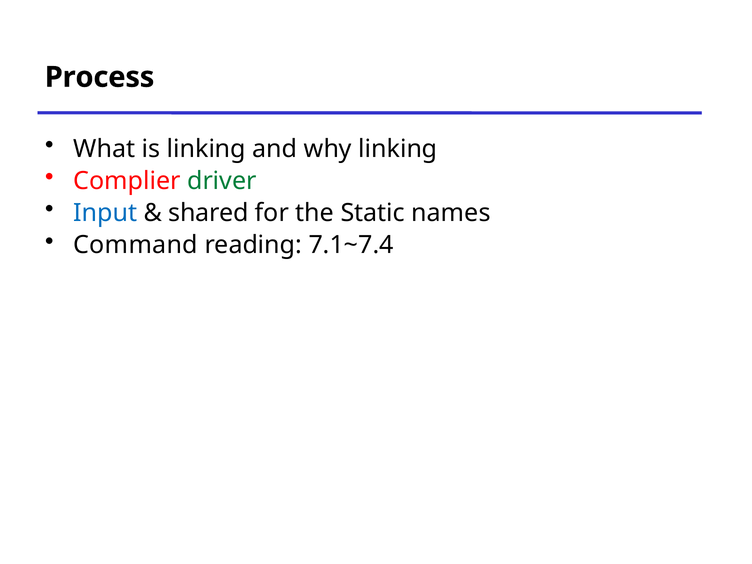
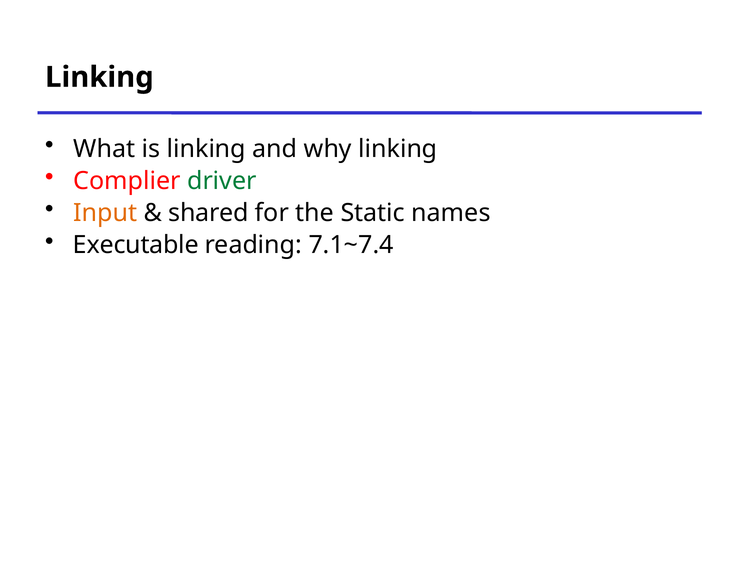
Process at (100, 77): Process -> Linking
Input colour: blue -> orange
Command: Command -> Executable
